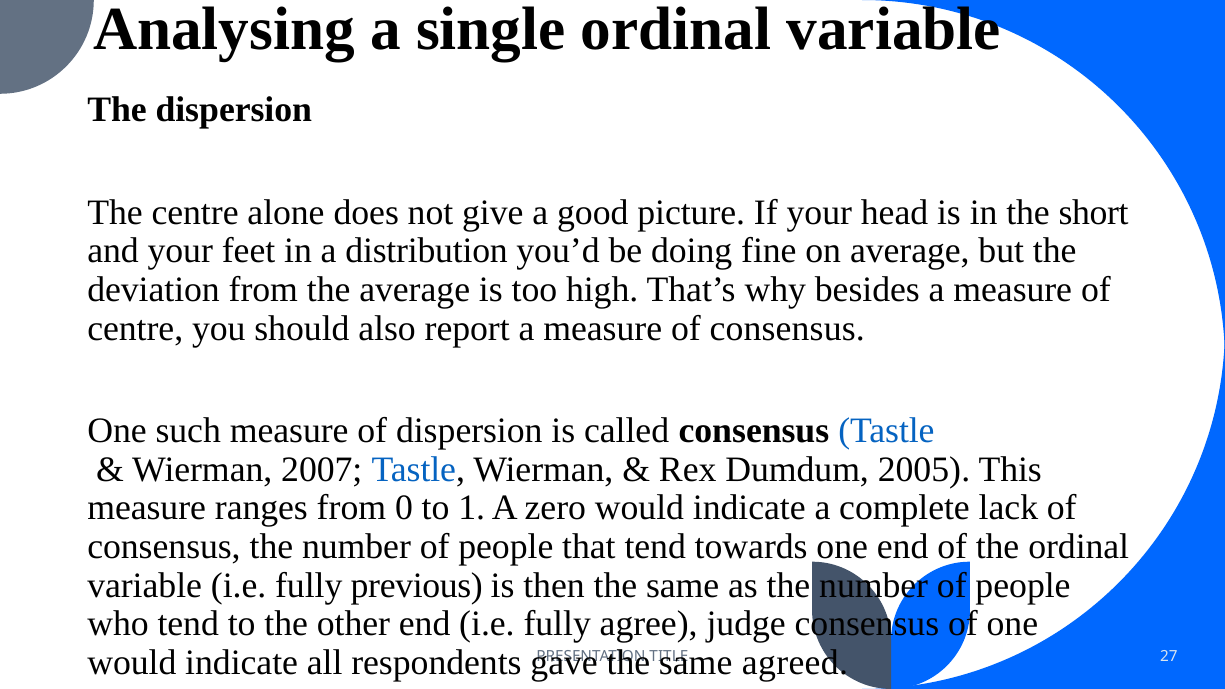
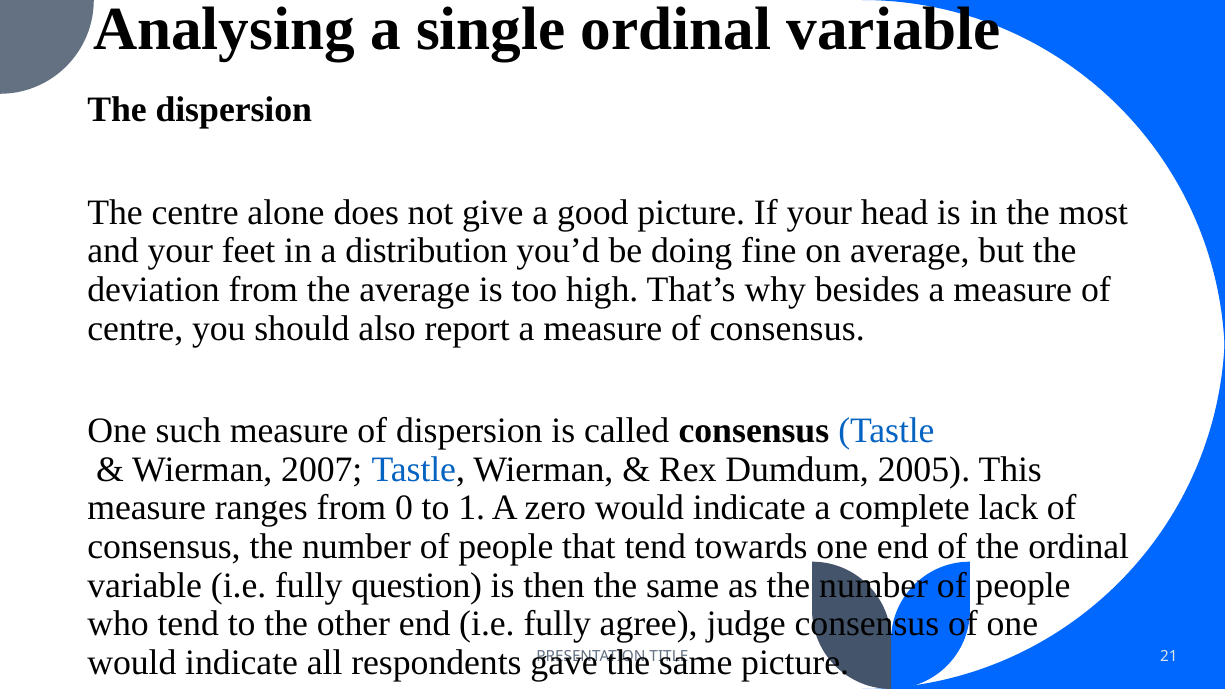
short: short -> most
previous: previous -> question
agreed at (795, 663): agreed -> picture
27: 27 -> 21
